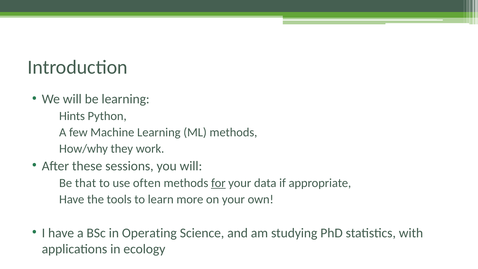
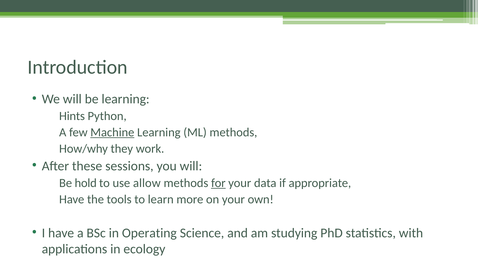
Machine underline: none -> present
that: that -> hold
often: often -> allow
